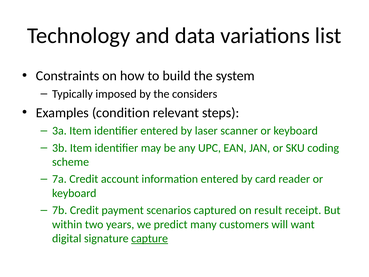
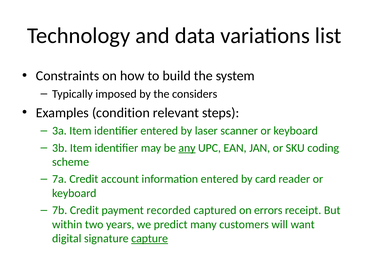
any underline: none -> present
scenarios: scenarios -> recorded
result: result -> errors
